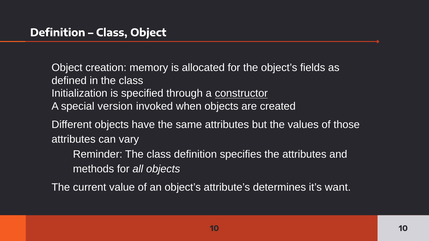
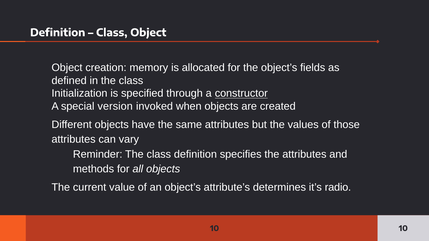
want: want -> radio
